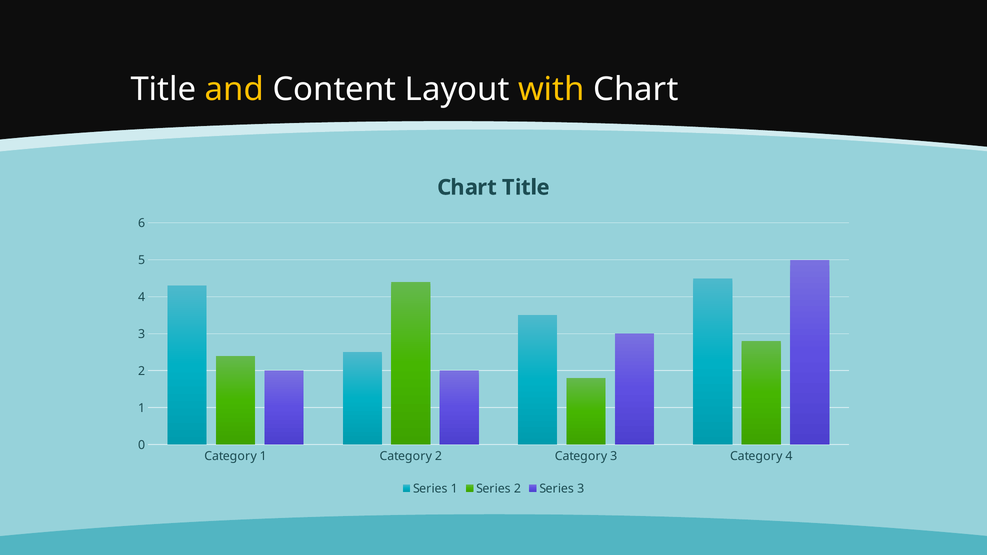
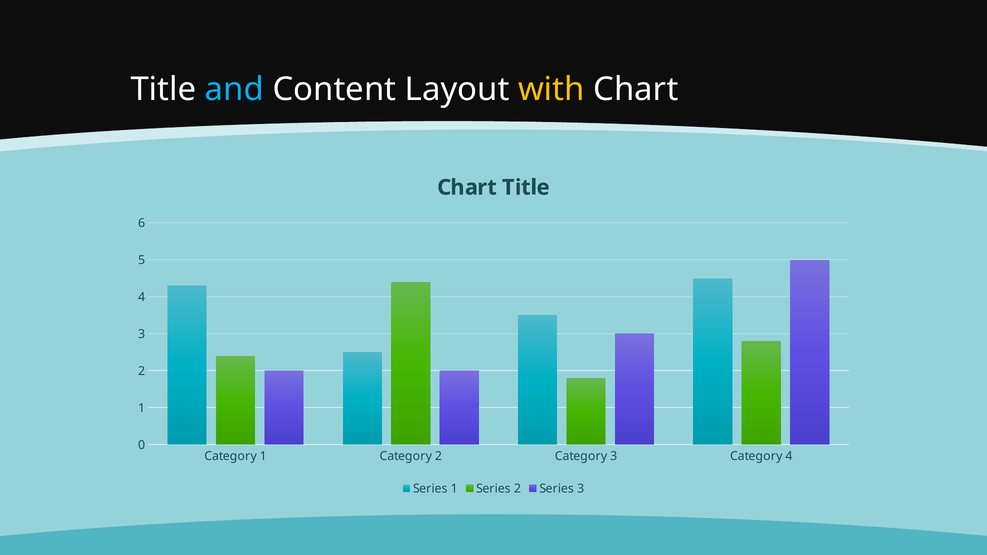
and colour: yellow -> light blue
